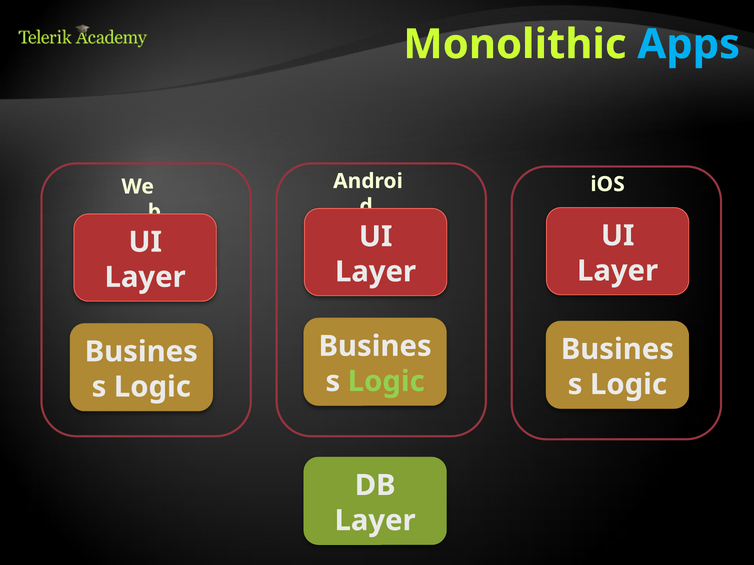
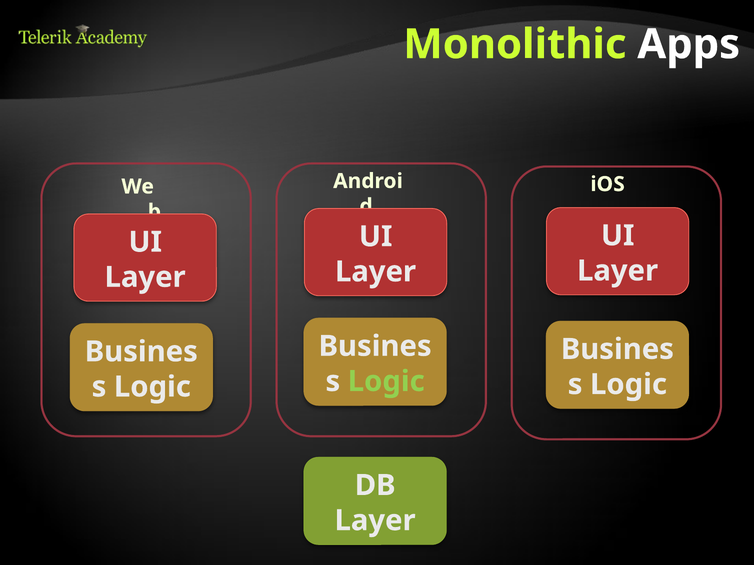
Apps colour: light blue -> white
